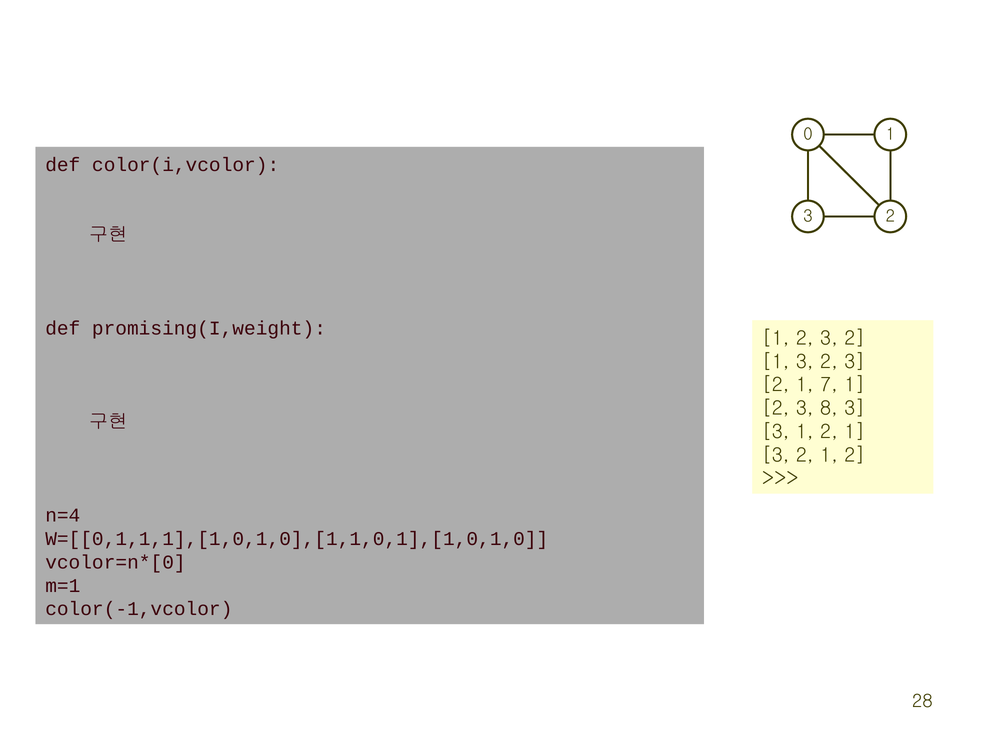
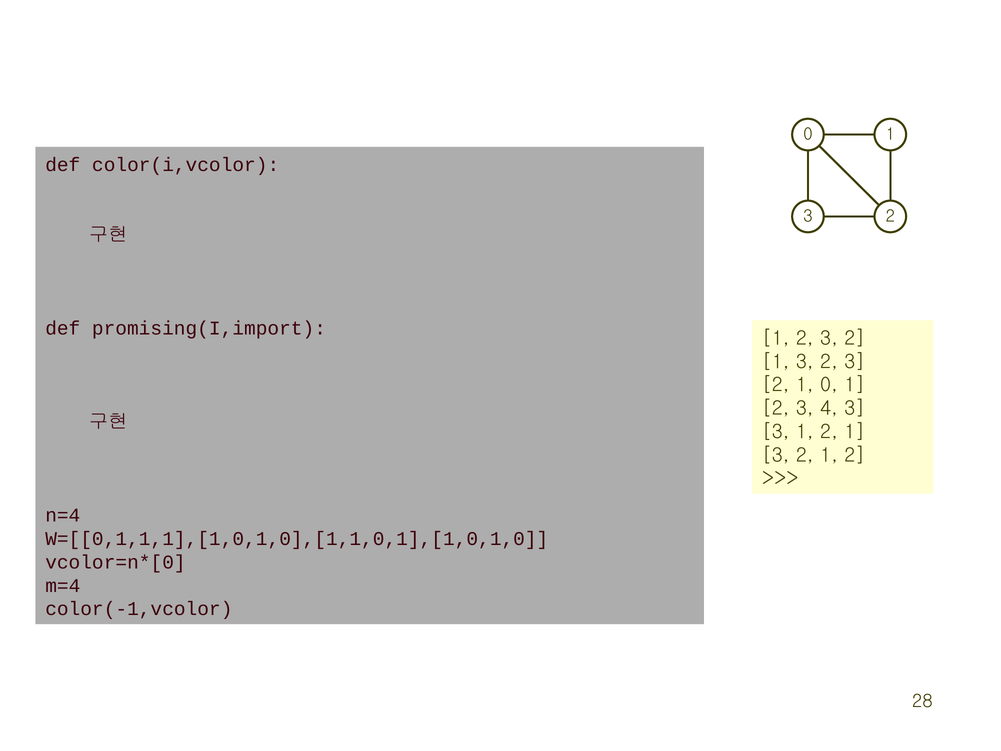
promising(I,weight: promising(I,weight -> promising(I,import
1 7: 7 -> 0
8: 8 -> 4
m=1: m=1 -> m=4
